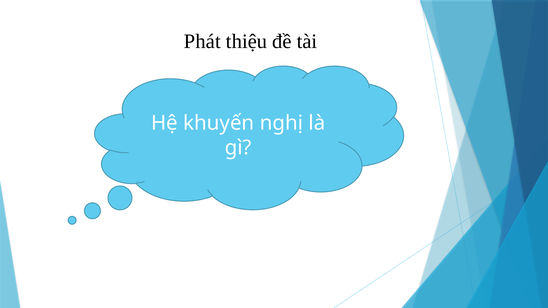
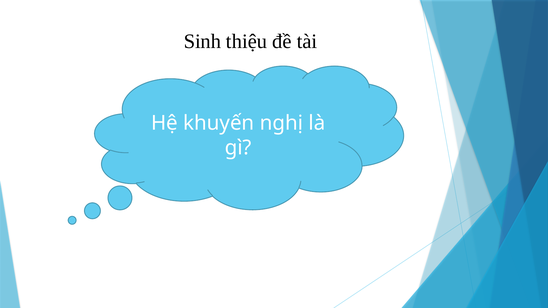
Phát: Phát -> Sinh
